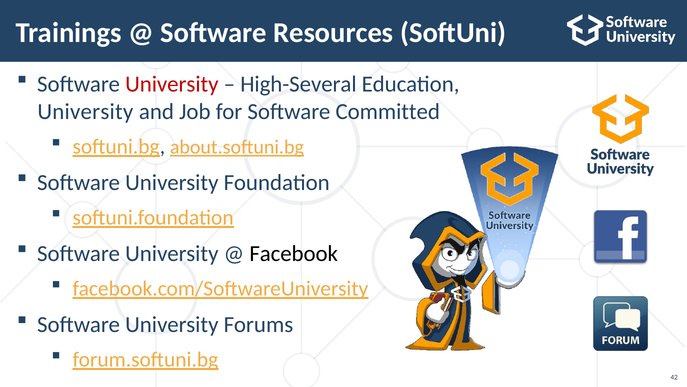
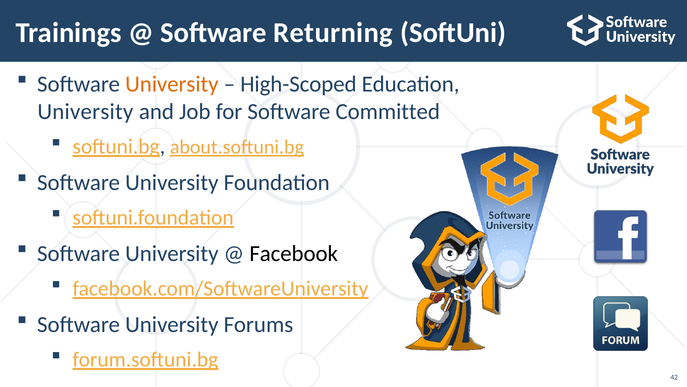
Resources: Resources -> Returning
University at (172, 84) colour: red -> orange
High-Several: High-Several -> High-Scoped
